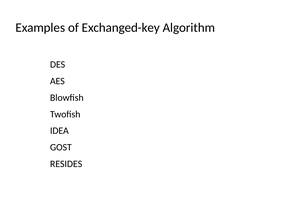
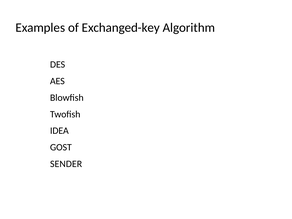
RESIDES: RESIDES -> SENDER
